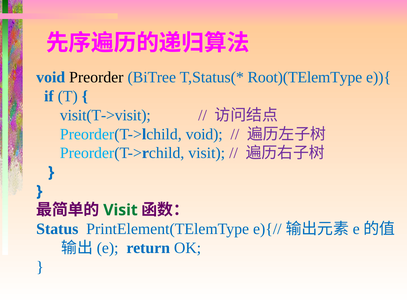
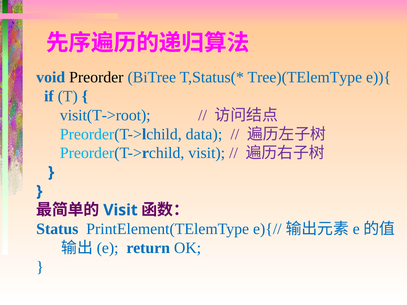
Root)(TElemType: Root)(TElemType -> Tree)(TElemType
visit(T->visit: visit(T->visit -> visit(T->root
Preorder(T->lchild void: void -> data
Visit at (121, 210) colour: green -> blue
